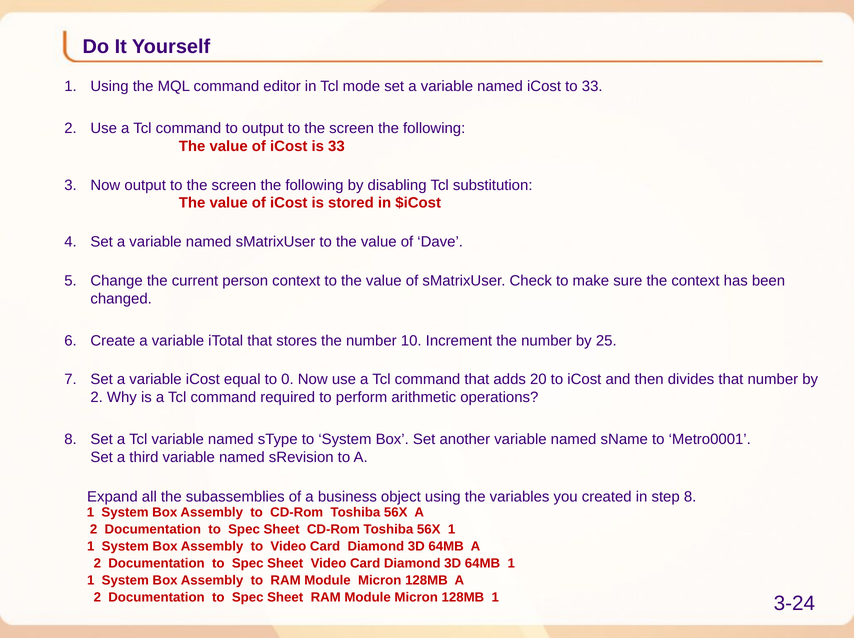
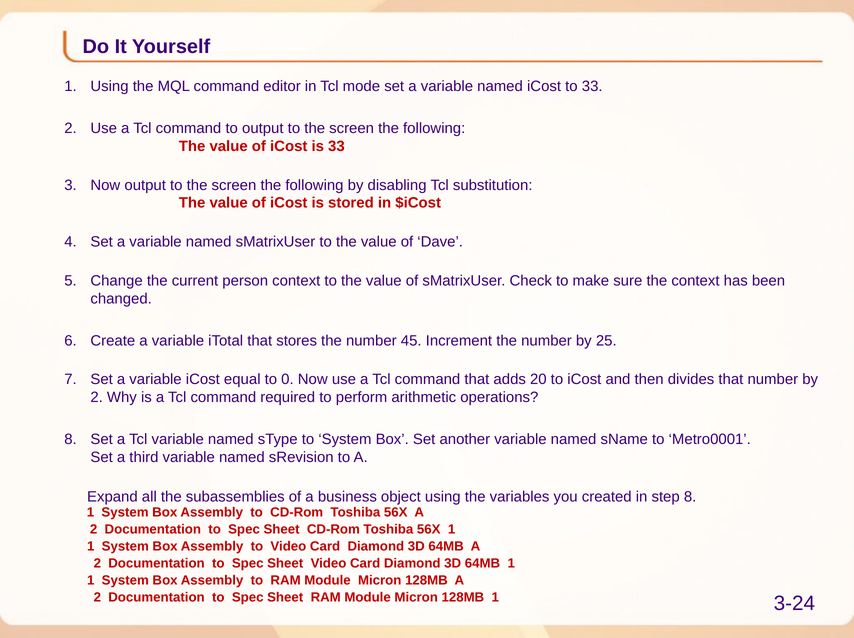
10: 10 -> 45
